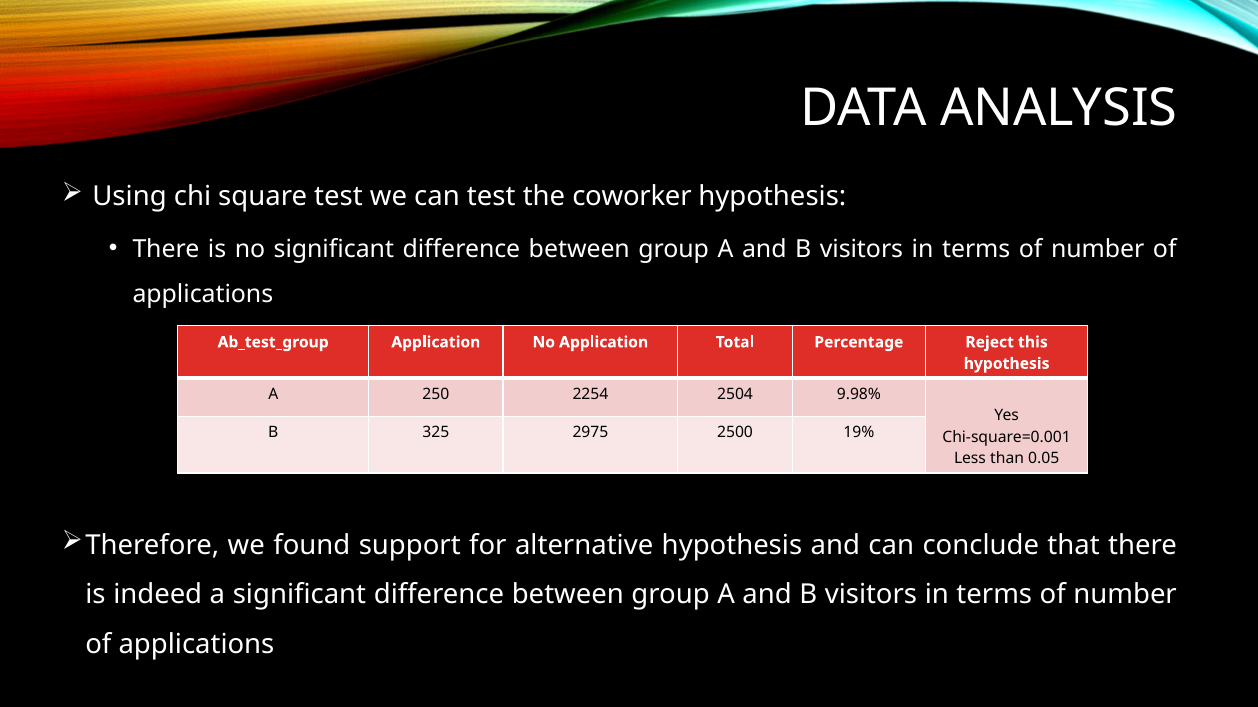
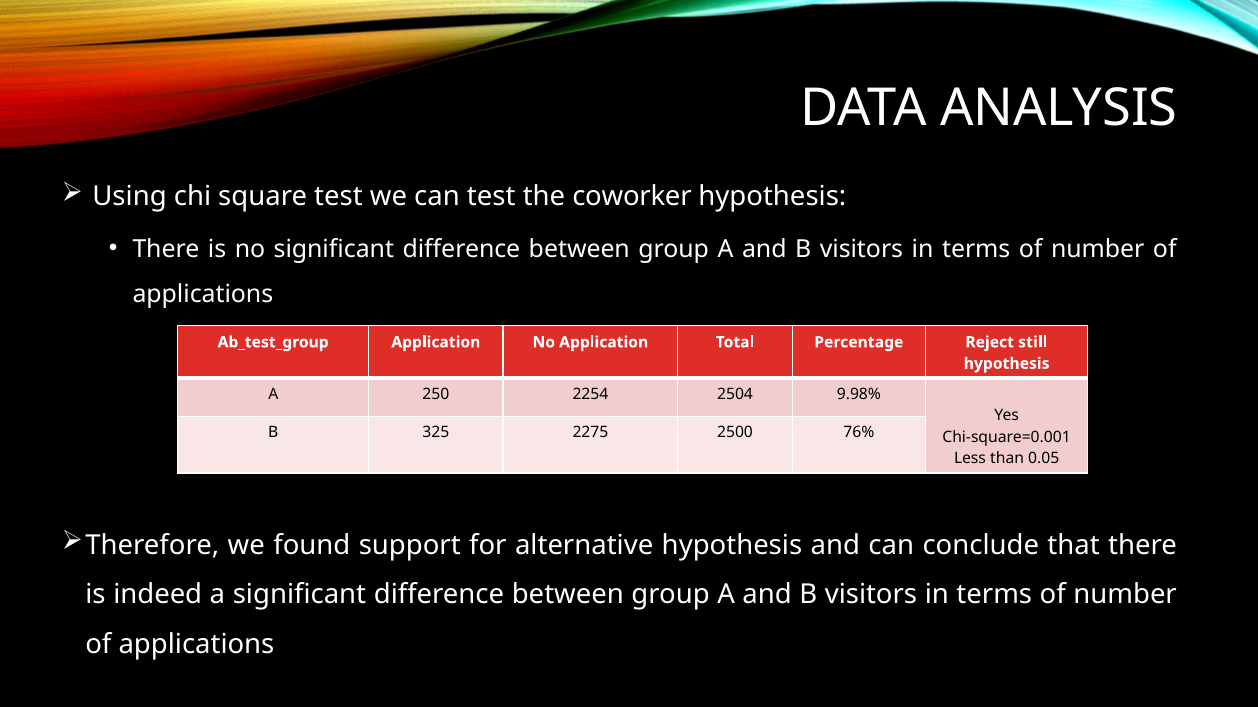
this: this -> still
2975: 2975 -> 2275
19%: 19% -> 76%
